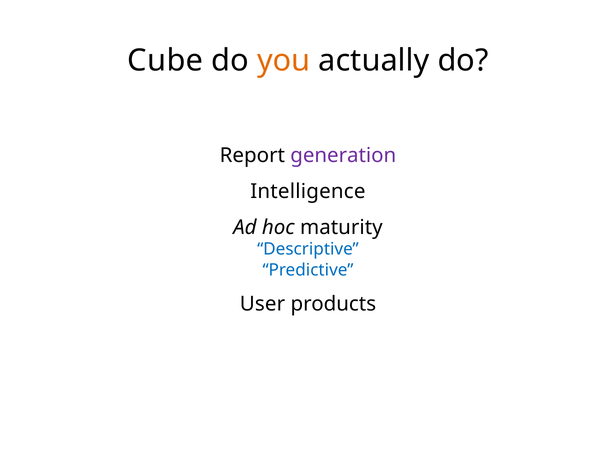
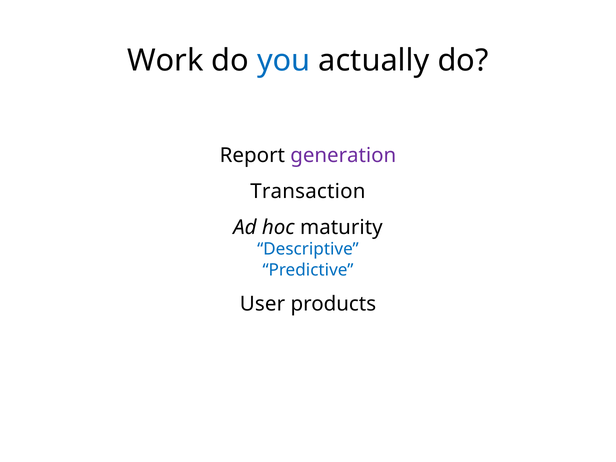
Cube: Cube -> Work
you colour: orange -> blue
Intelligence: Intelligence -> Transaction
